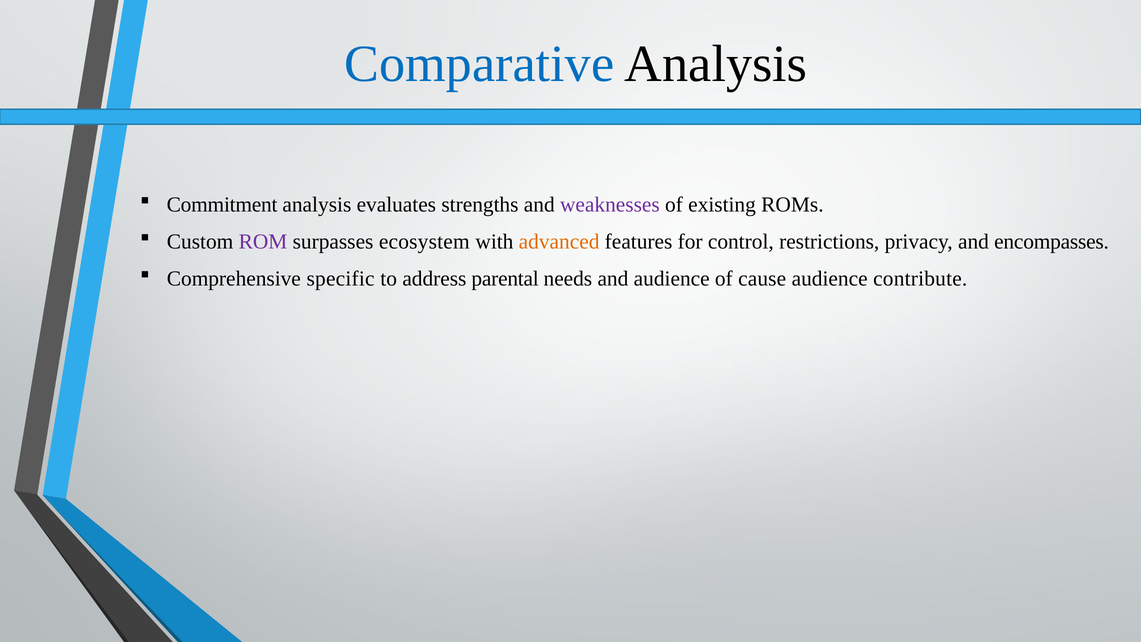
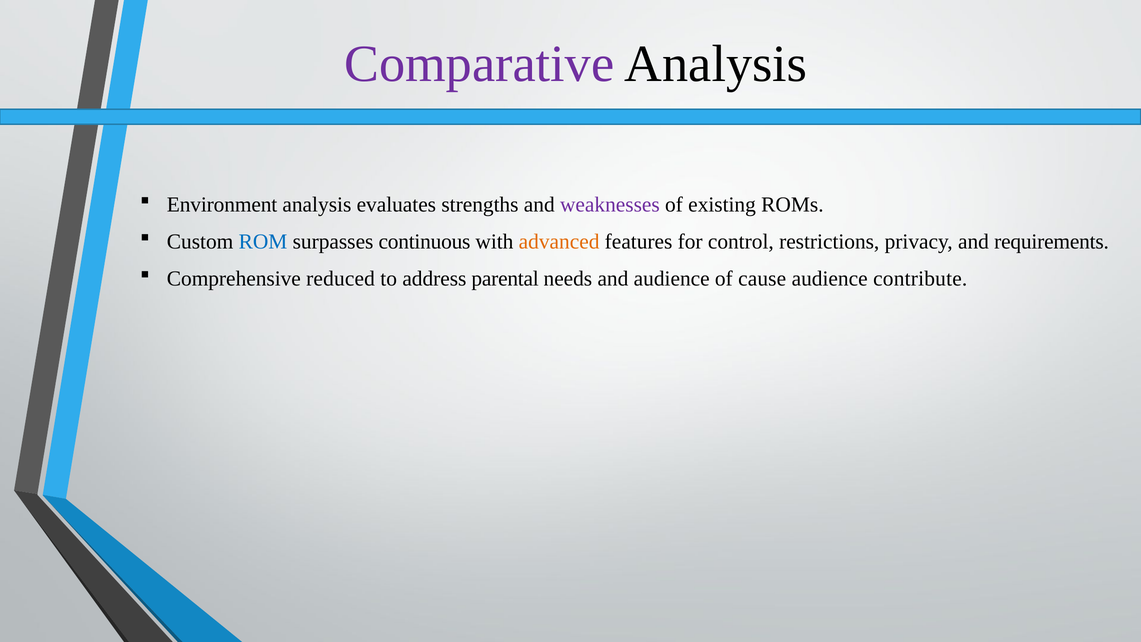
Comparative colour: blue -> purple
Commitment: Commitment -> Environment
ROM colour: purple -> blue
ecosystem: ecosystem -> continuous
encompasses: encompasses -> requirements
specific: specific -> reduced
